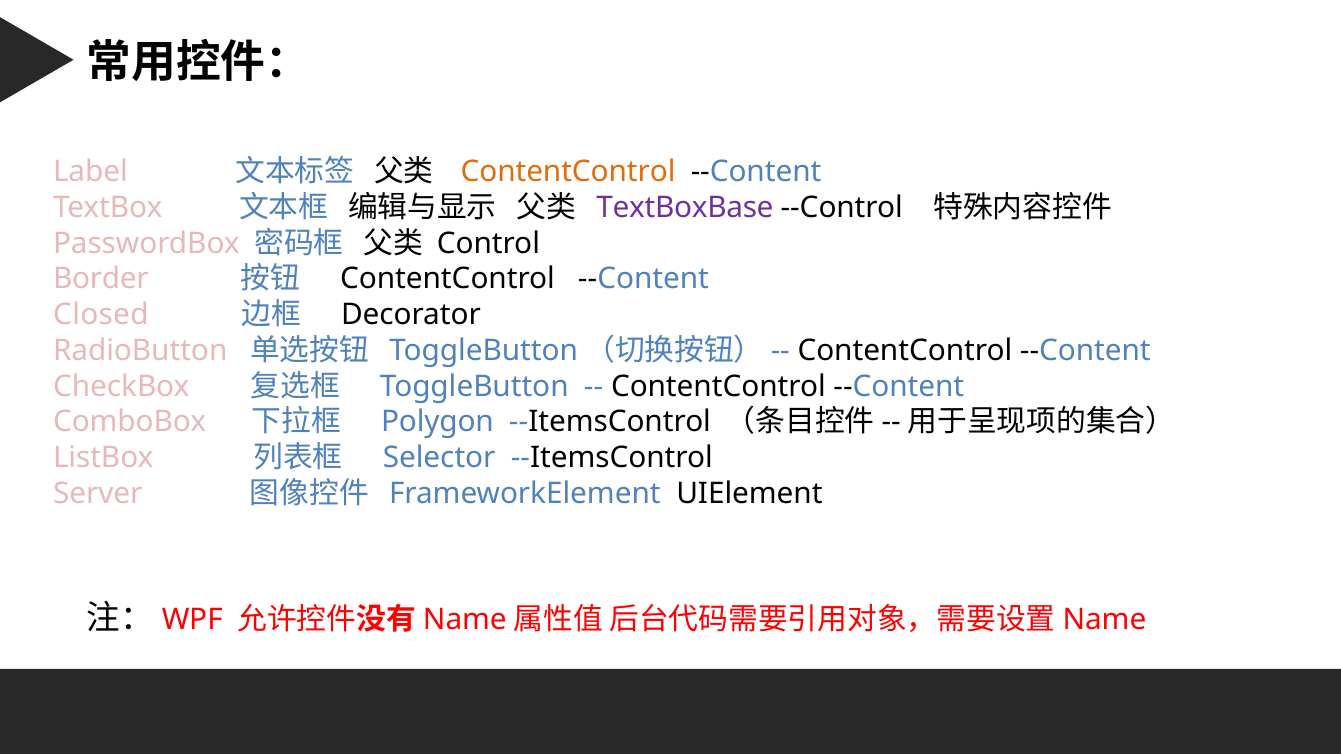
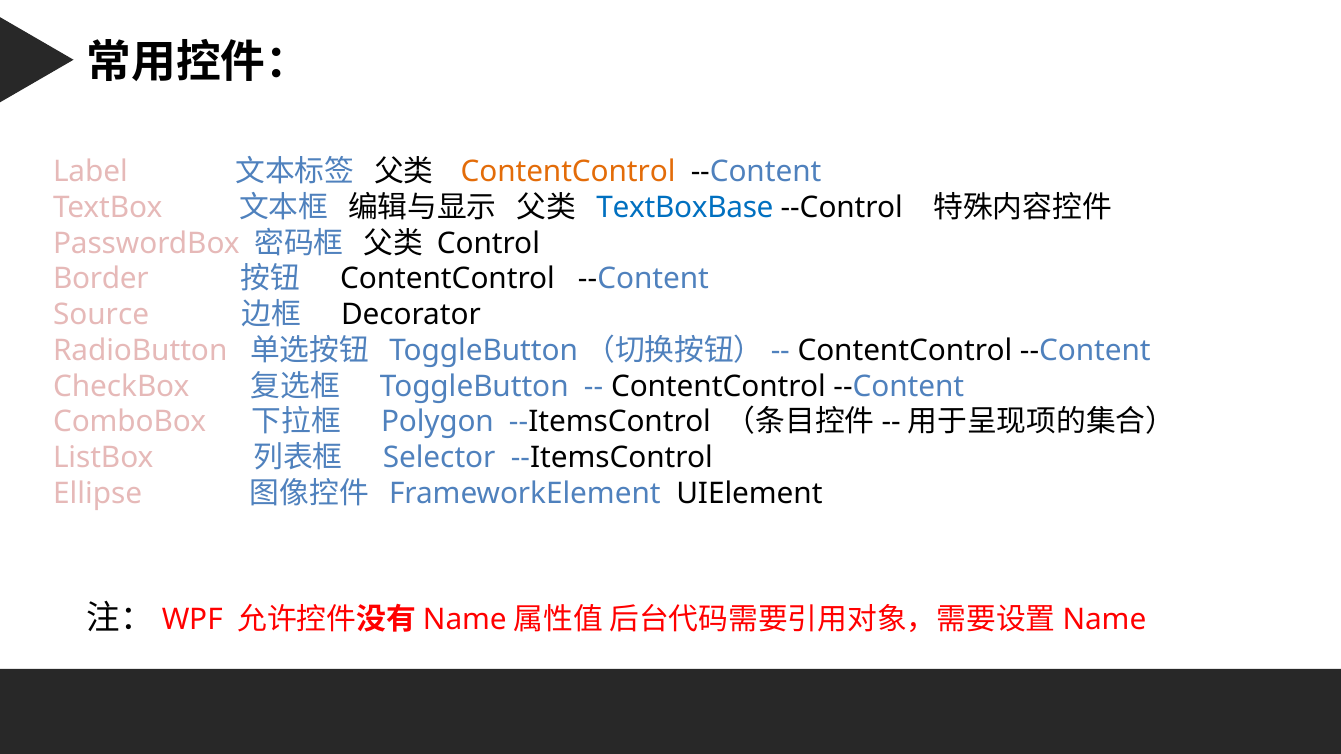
TextBoxBase colour: purple -> blue
Closed: Closed -> Source
Server: Server -> Ellipse
